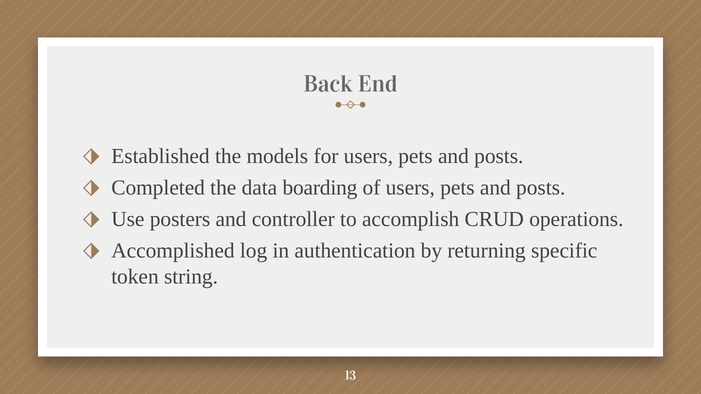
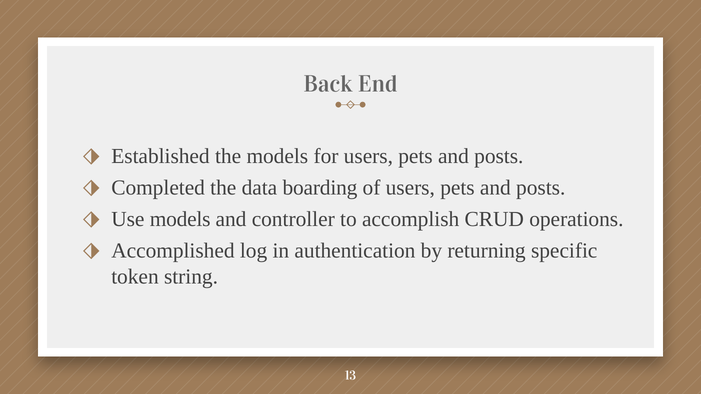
Use posters: posters -> models
